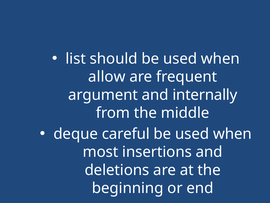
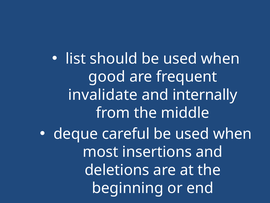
allow: allow -> good
argument: argument -> invalidate
